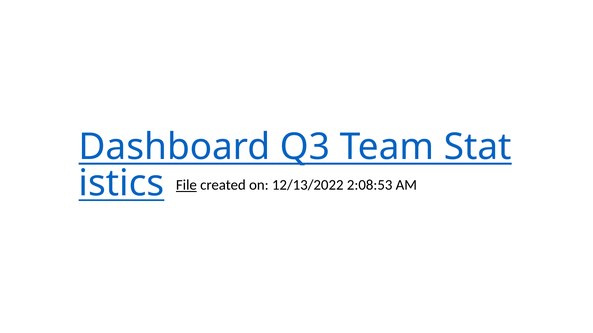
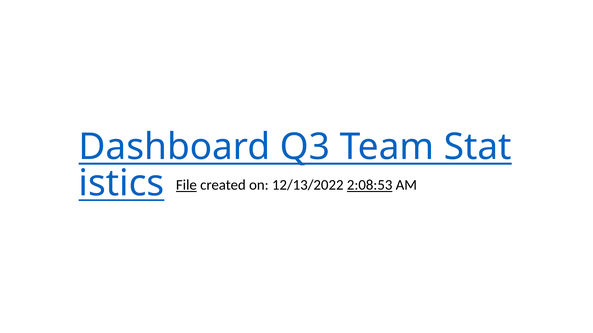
2:08:53 underline: none -> present
